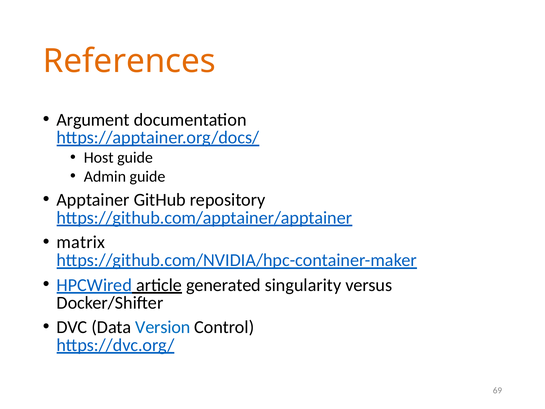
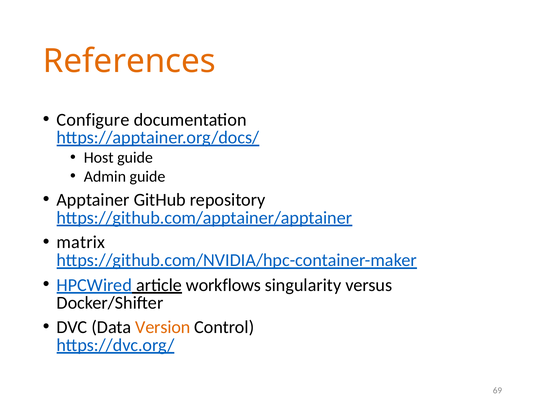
Argument: Argument -> Configure
generated: generated -> workflows
Version colour: blue -> orange
